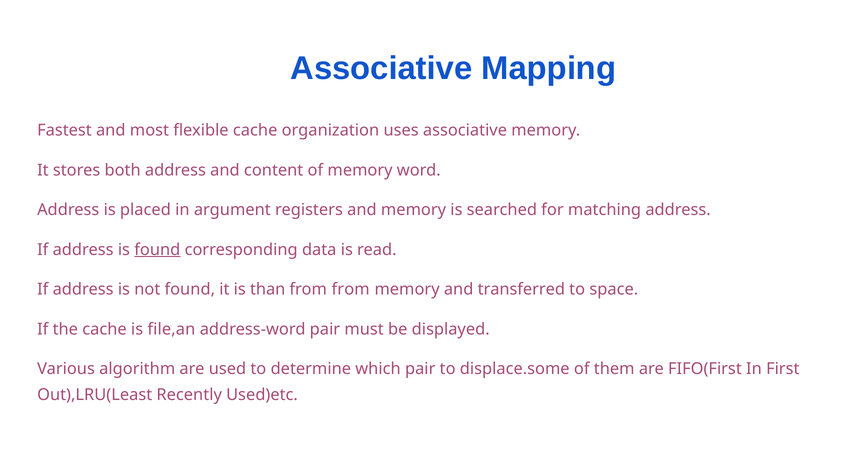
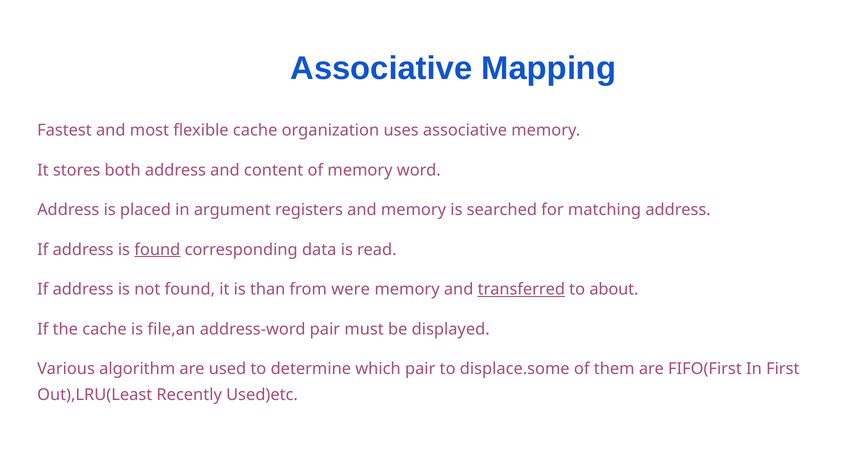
from from: from -> were
transferred underline: none -> present
space: space -> about
